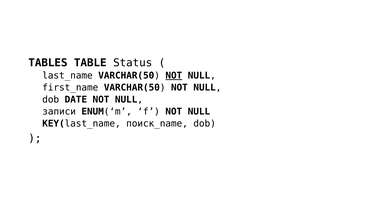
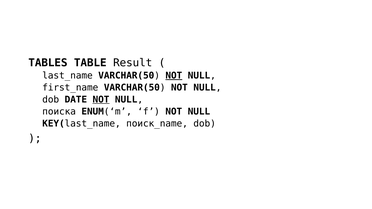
Status: Status -> Result
NOT at (101, 100) underline: none -> present
записи: записи -> поиска
